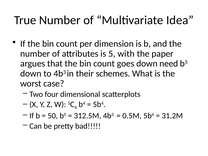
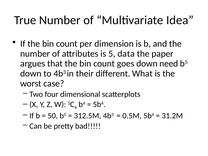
with: with -> data
schemes: schemes -> different
